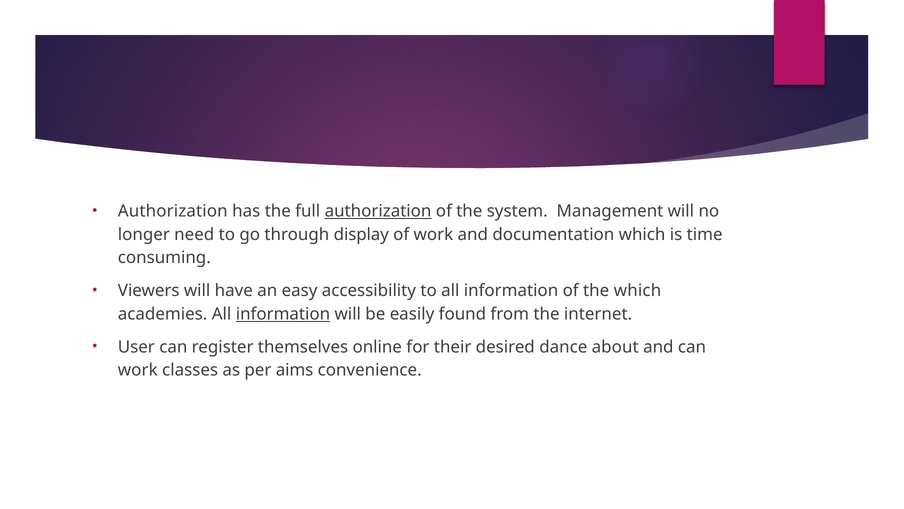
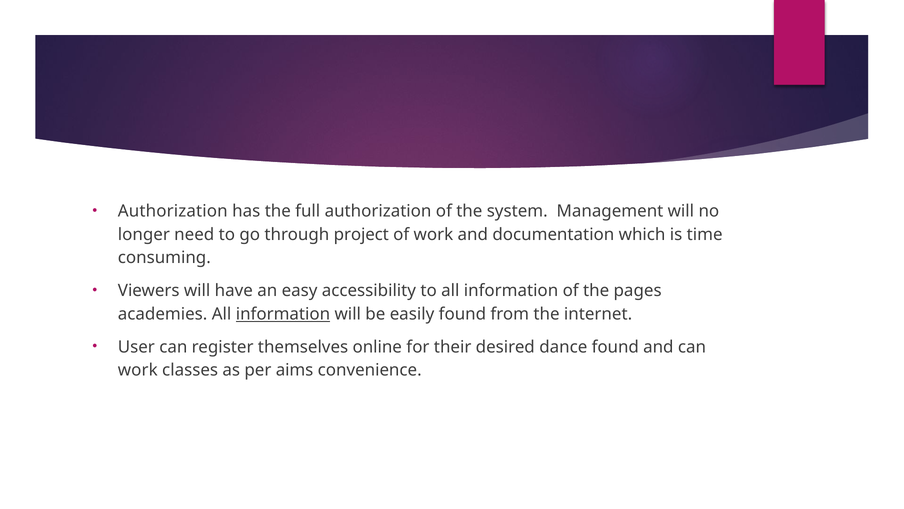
authorization at (378, 211) underline: present -> none
display: display -> project
the which: which -> pages
dance about: about -> found
